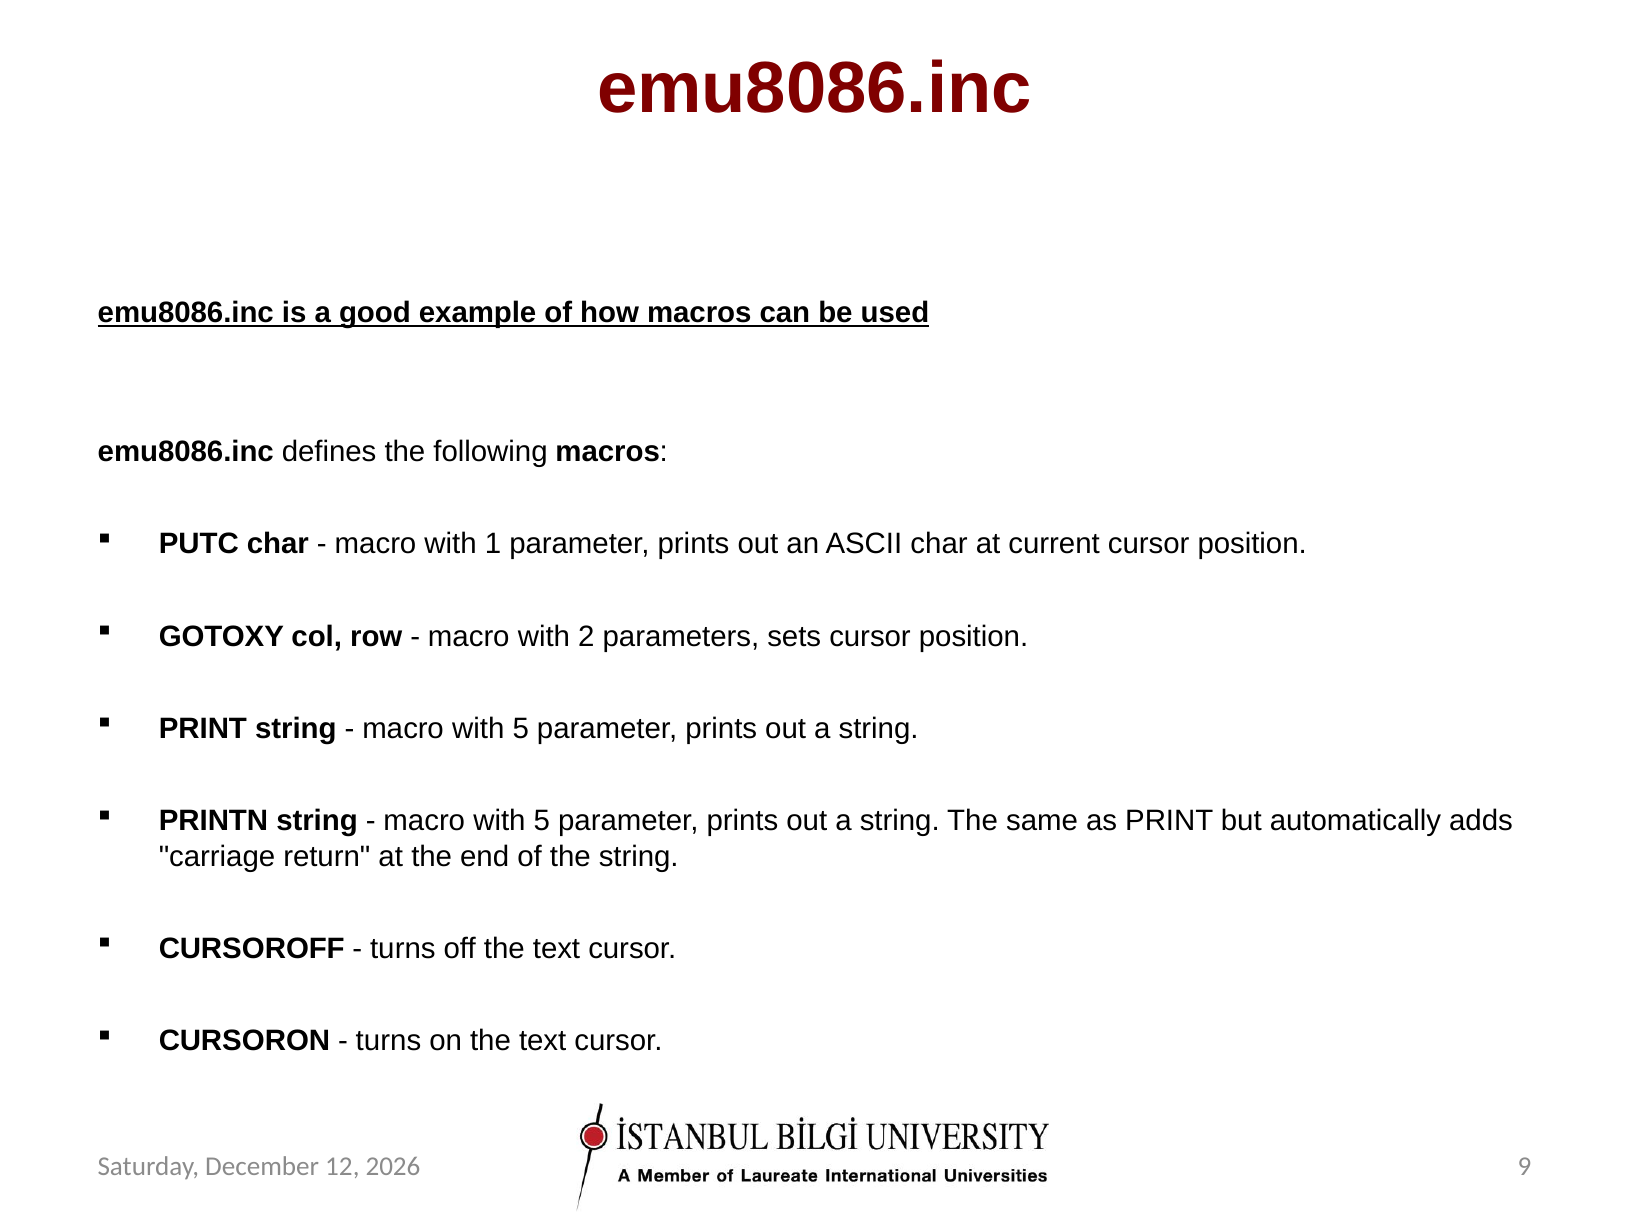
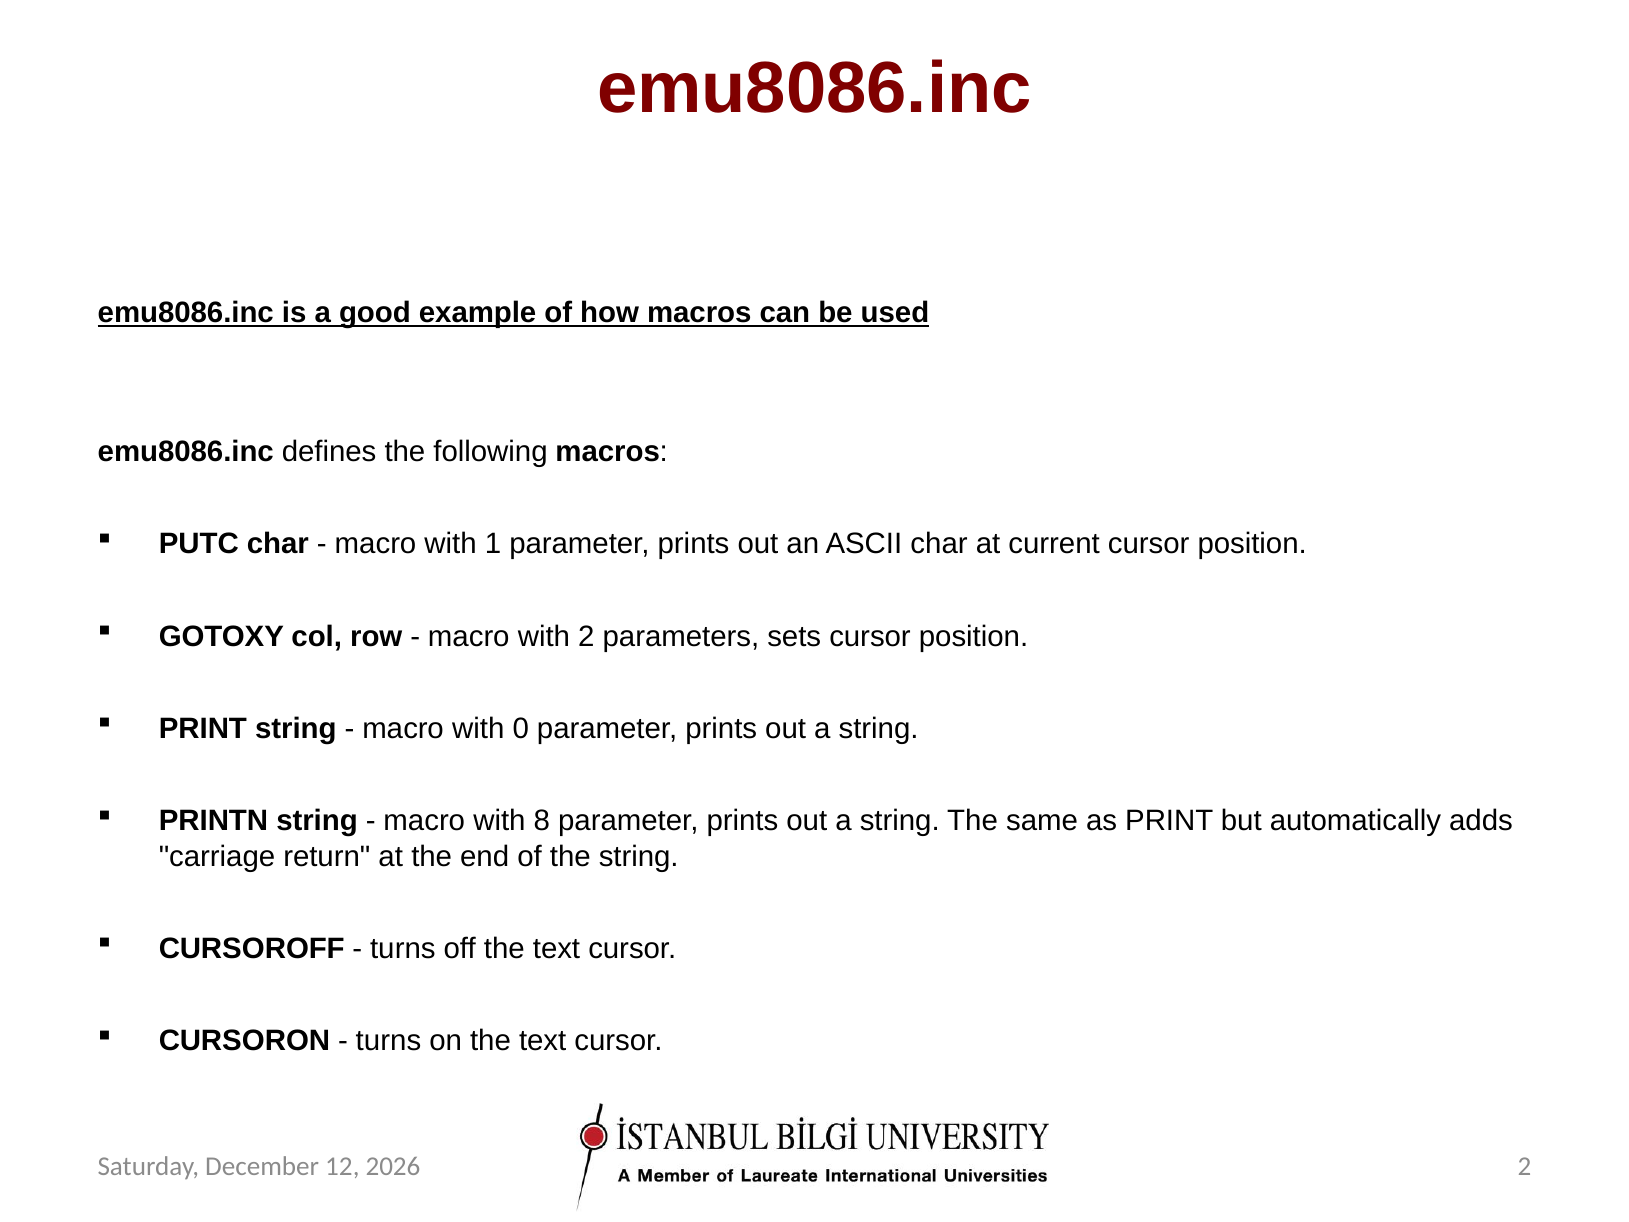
5 at (521, 729): 5 -> 0
5 at (542, 821): 5 -> 8
9 at (1525, 1166): 9 -> 2
